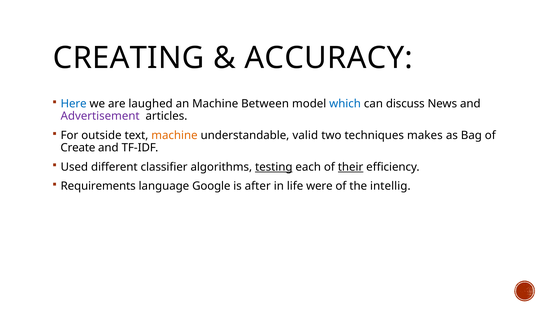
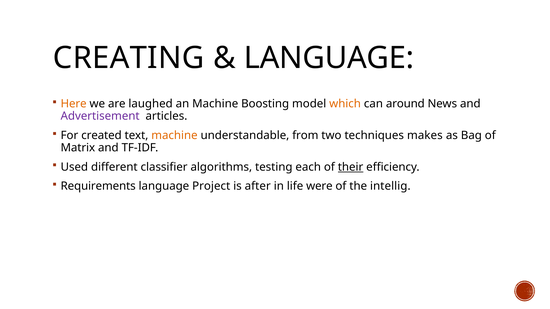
ACCURACY at (329, 58): ACCURACY -> LANGUAGE
Here colour: blue -> orange
Between: Between -> Boosting
which colour: blue -> orange
discuss: discuss -> around
outside: outside -> created
valid: valid -> from
Create: Create -> Matrix
testing underline: present -> none
Google: Google -> Project
